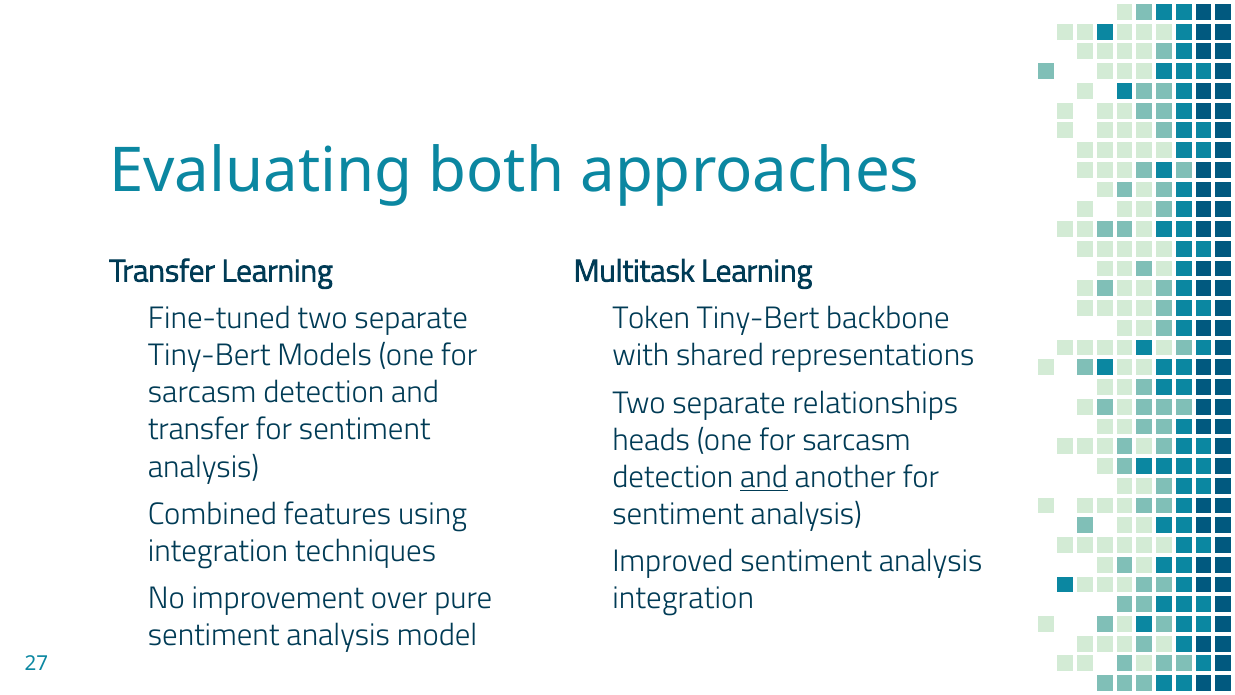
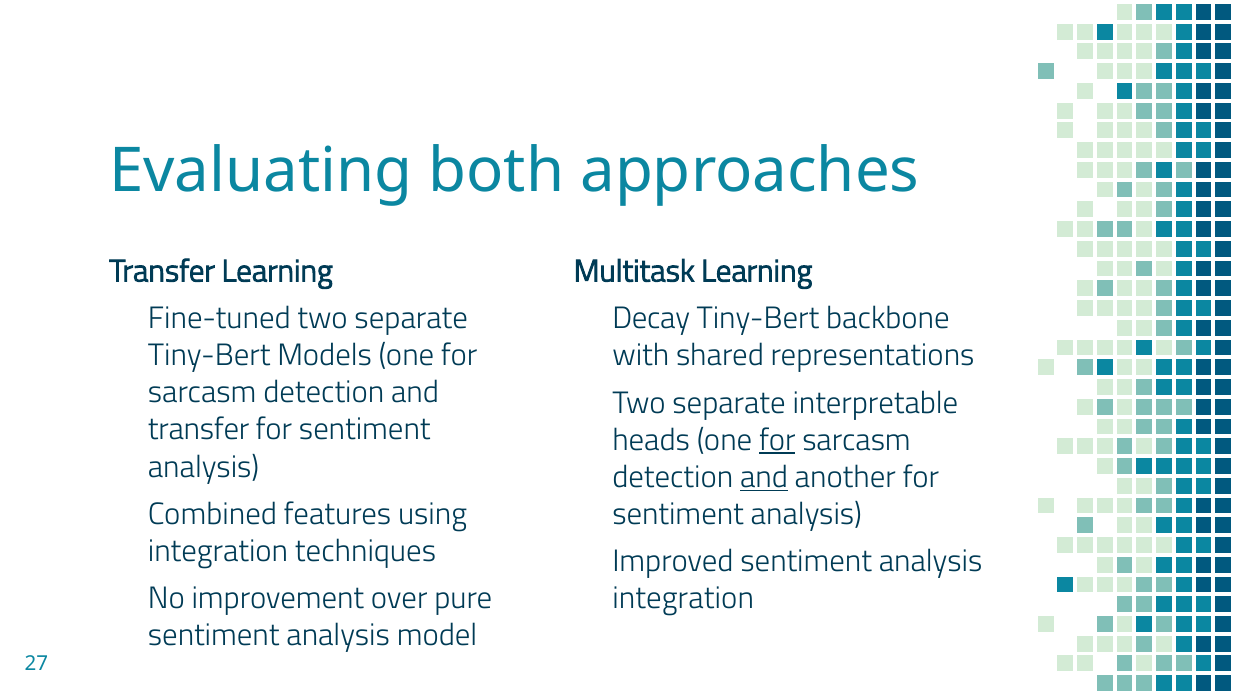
Token: Token -> Decay
relationships: relationships -> interpretable
for at (777, 440) underline: none -> present
